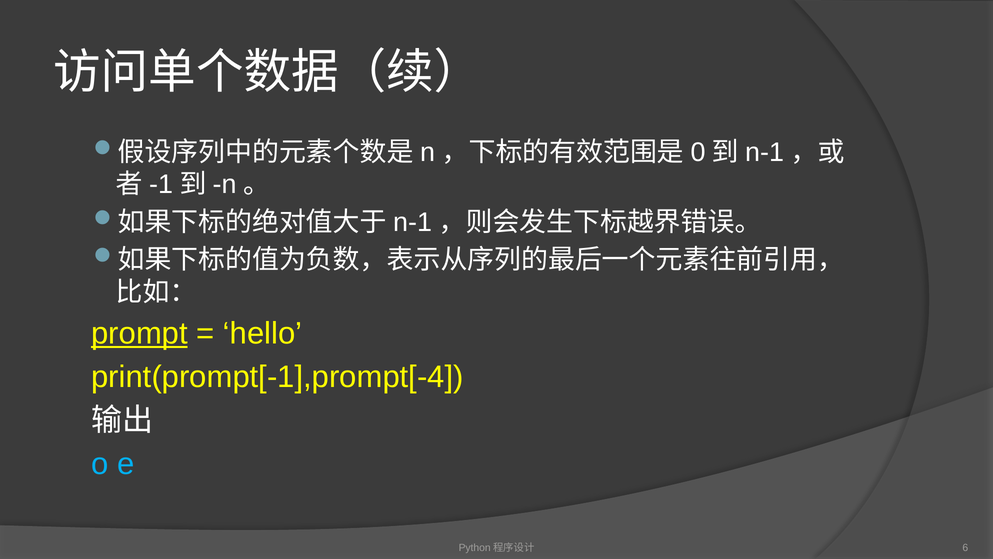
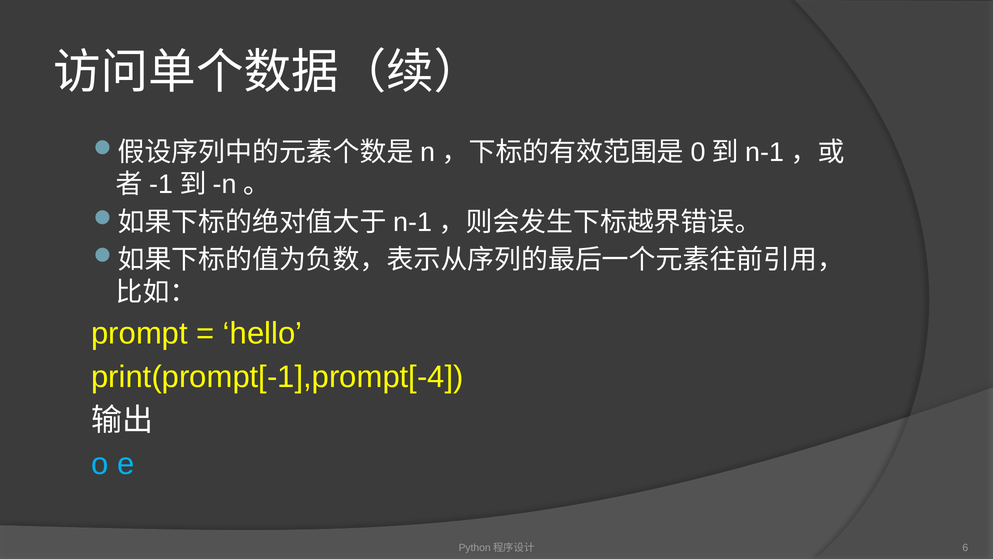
prompt underline: present -> none
